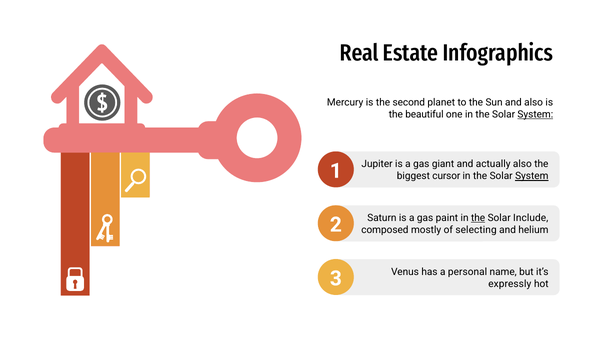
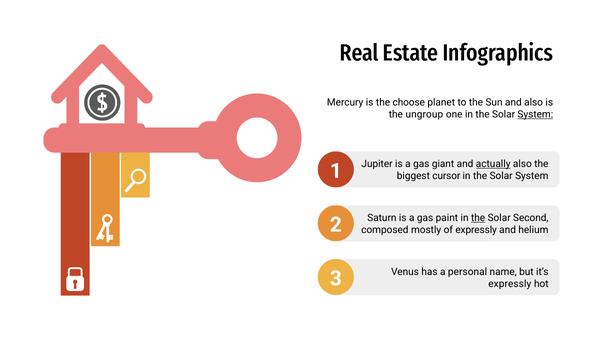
second: second -> choose
beautiful: beautiful -> ungroup
actually underline: none -> present
System at (532, 176) underline: present -> none
Include: Include -> Second
of selecting: selecting -> expressly
